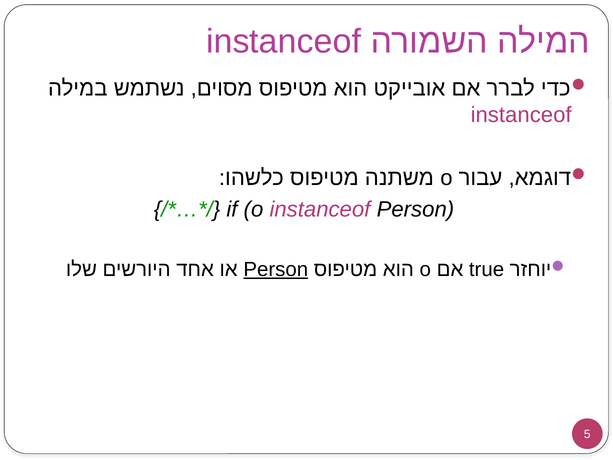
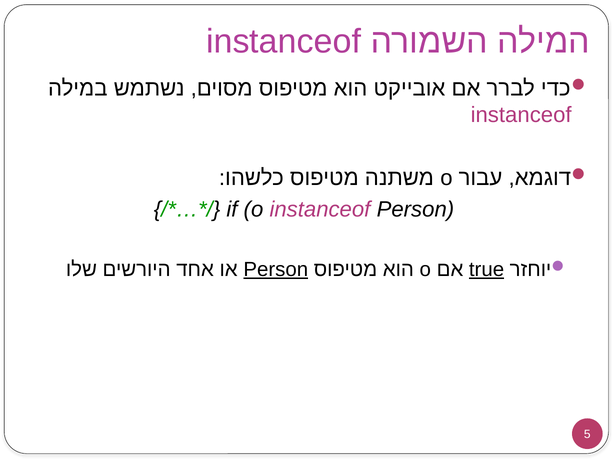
true underline: none -> present
